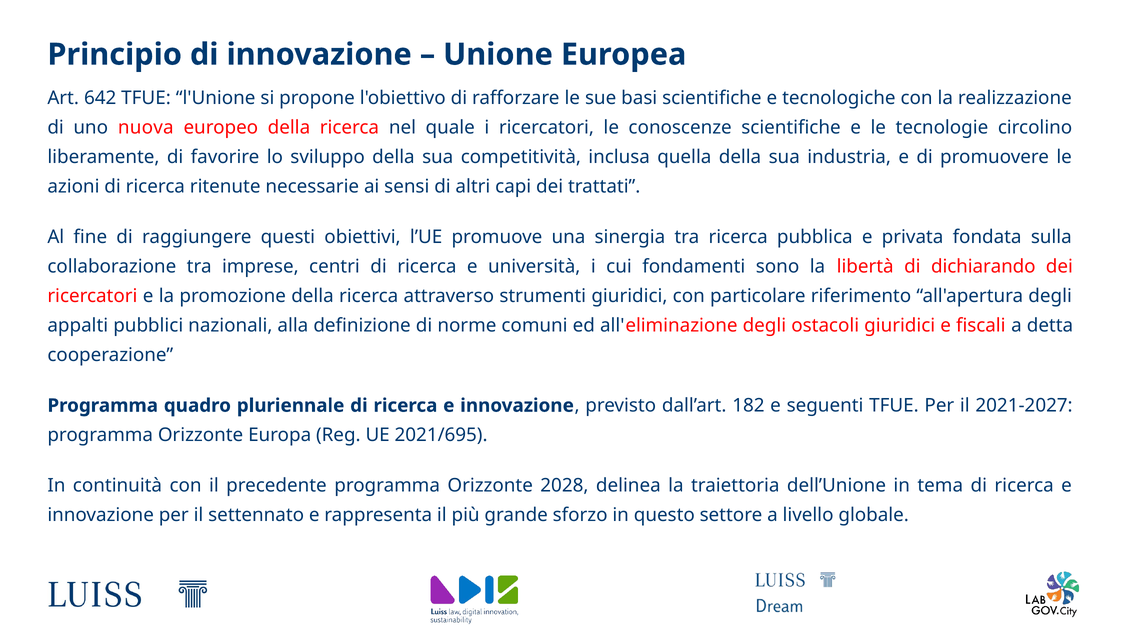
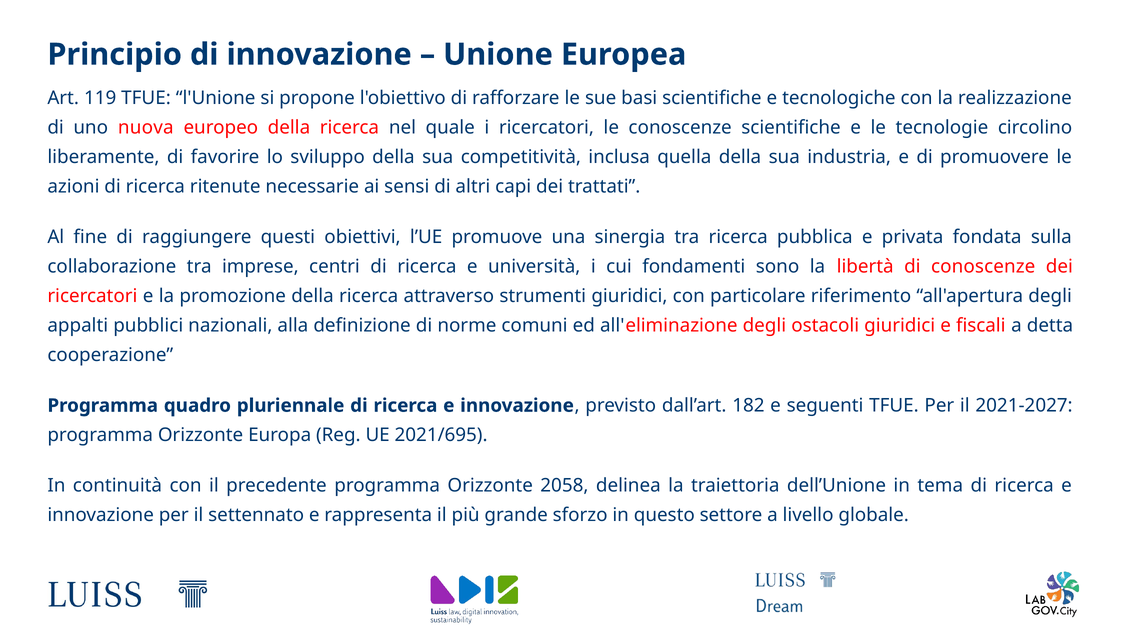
642: 642 -> 119
di dichiarando: dichiarando -> conoscenze
2028: 2028 -> 2058
